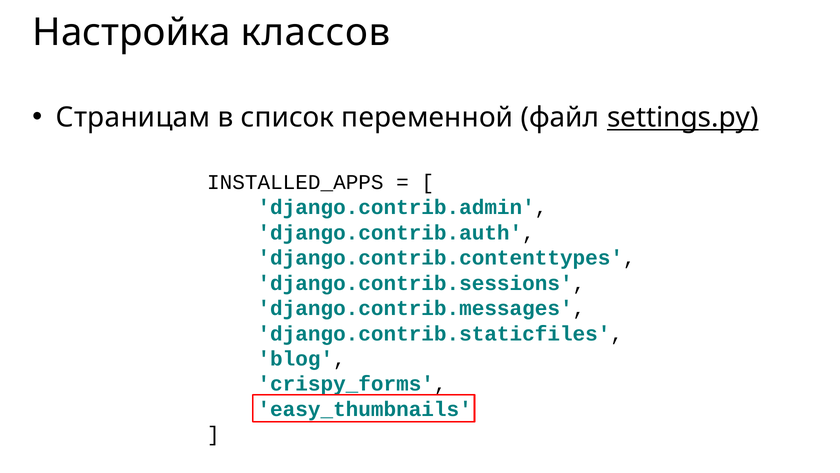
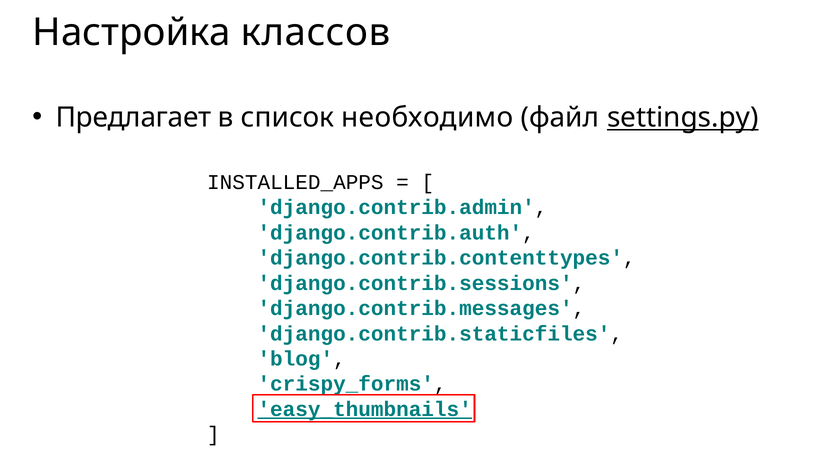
Страницам: Страницам -> Предлагает
переменной: переменной -> необходимо
easy_thumbnails underline: none -> present
